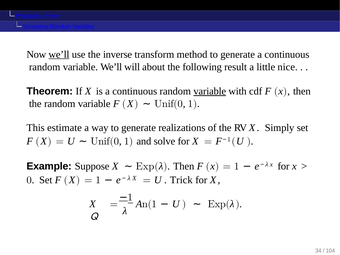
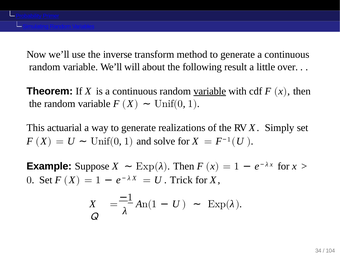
we’ll at (59, 54) underline: present -> none
nice: nice -> over
estimate: estimate -> actuarial
